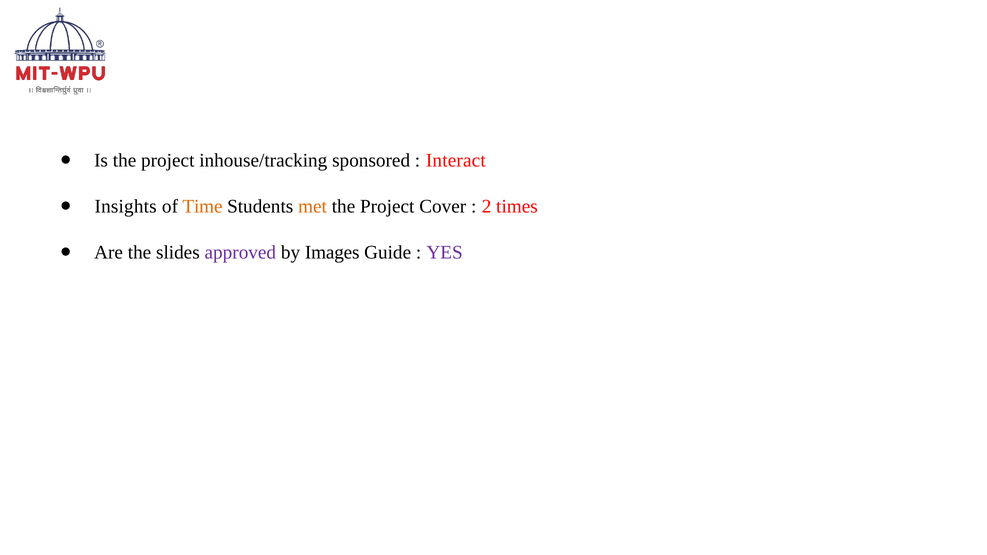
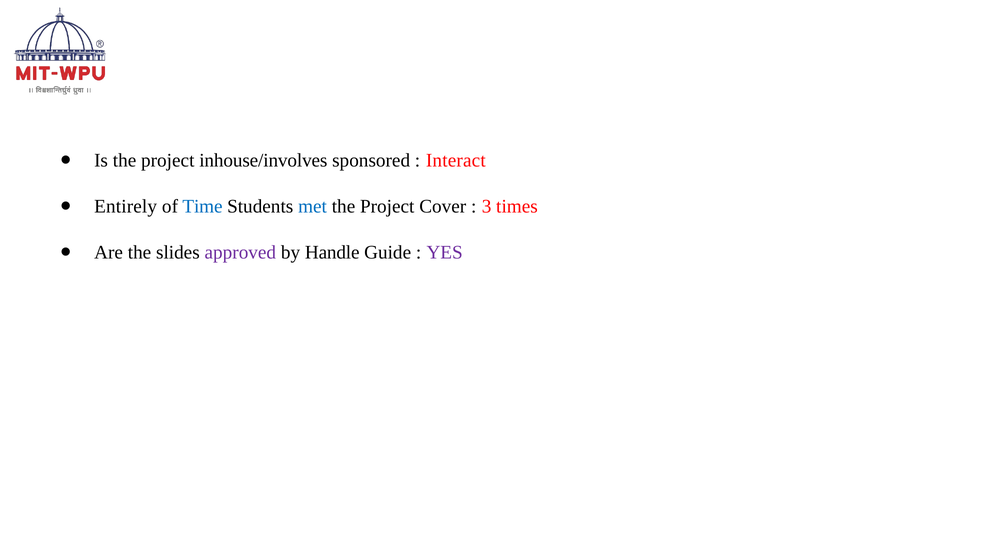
inhouse/tracking: inhouse/tracking -> inhouse/involves
Insights: Insights -> Entirely
Time colour: orange -> blue
met colour: orange -> blue
2: 2 -> 3
Images: Images -> Handle
